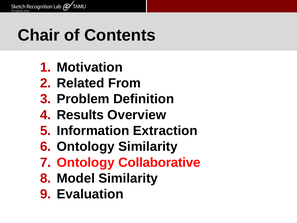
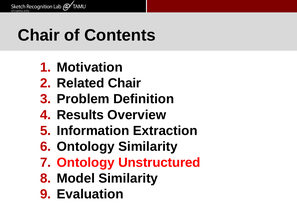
Related From: From -> Chair
Collaborative: Collaborative -> Unstructured
